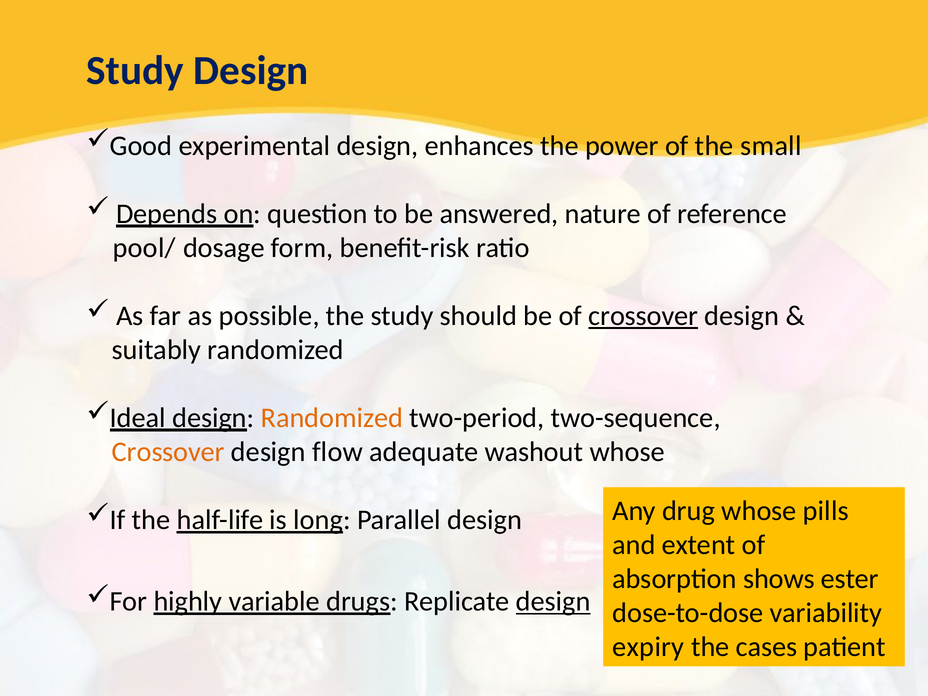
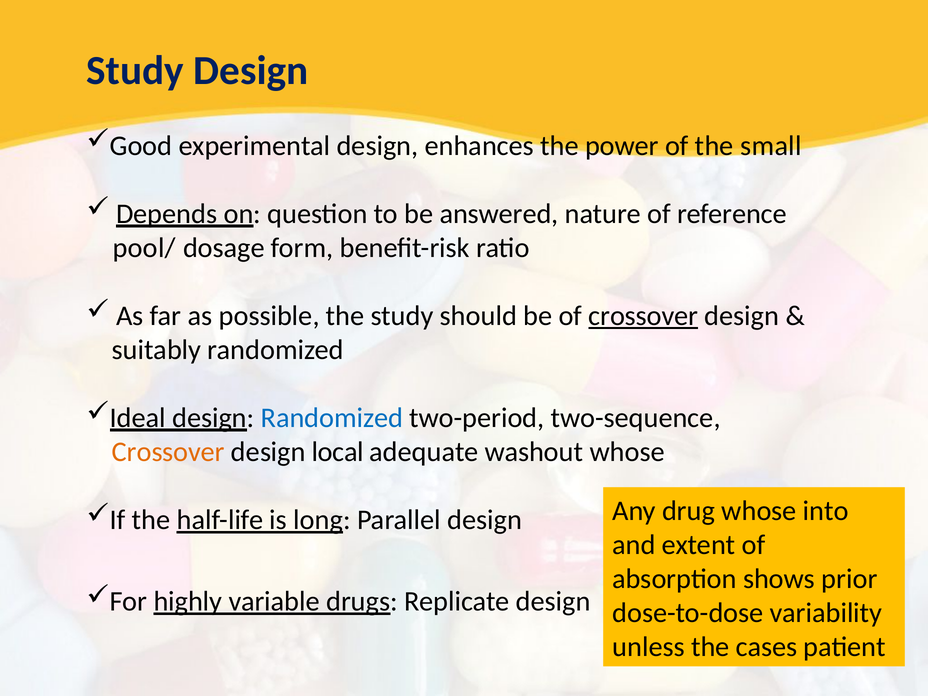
Randomized at (332, 418) colour: orange -> blue
flow: flow -> local
pills: pills -> into
ester: ester -> prior
design at (553, 602) underline: present -> none
expiry: expiry -> unless
